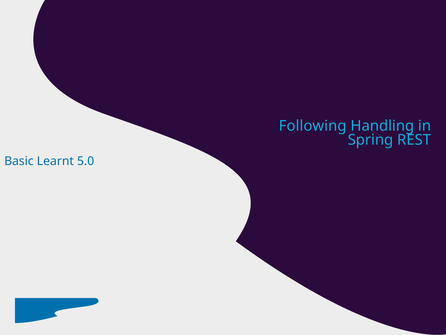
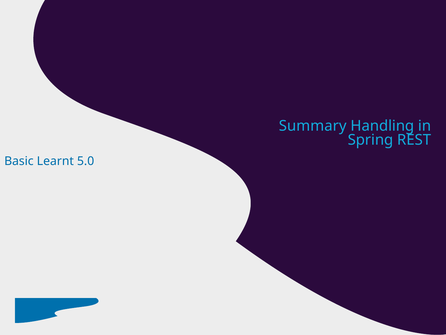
Following: Following -> Summary
